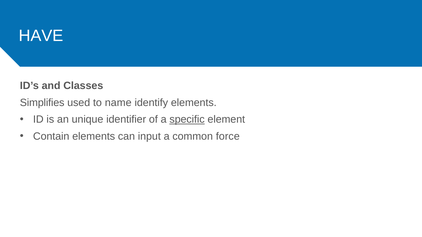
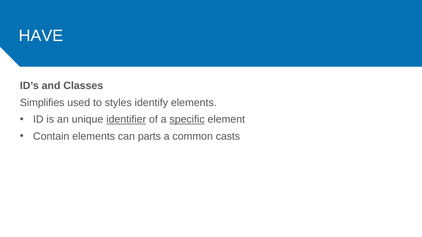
name: name -> styles
identifier underline: none -> present
input: input -> parts
force: force -> casts
